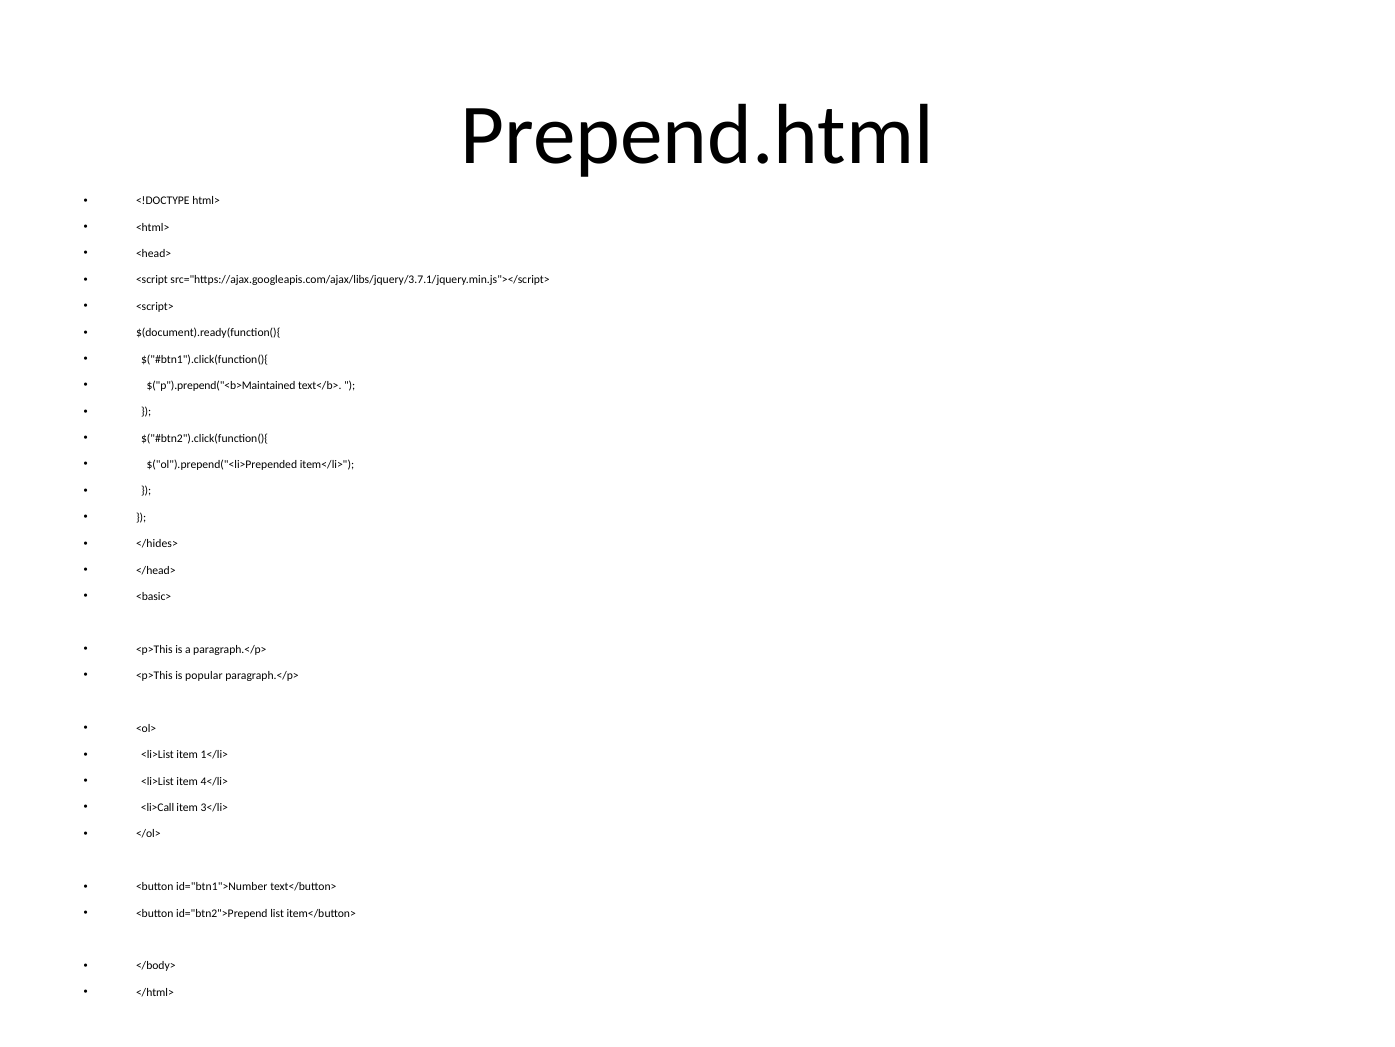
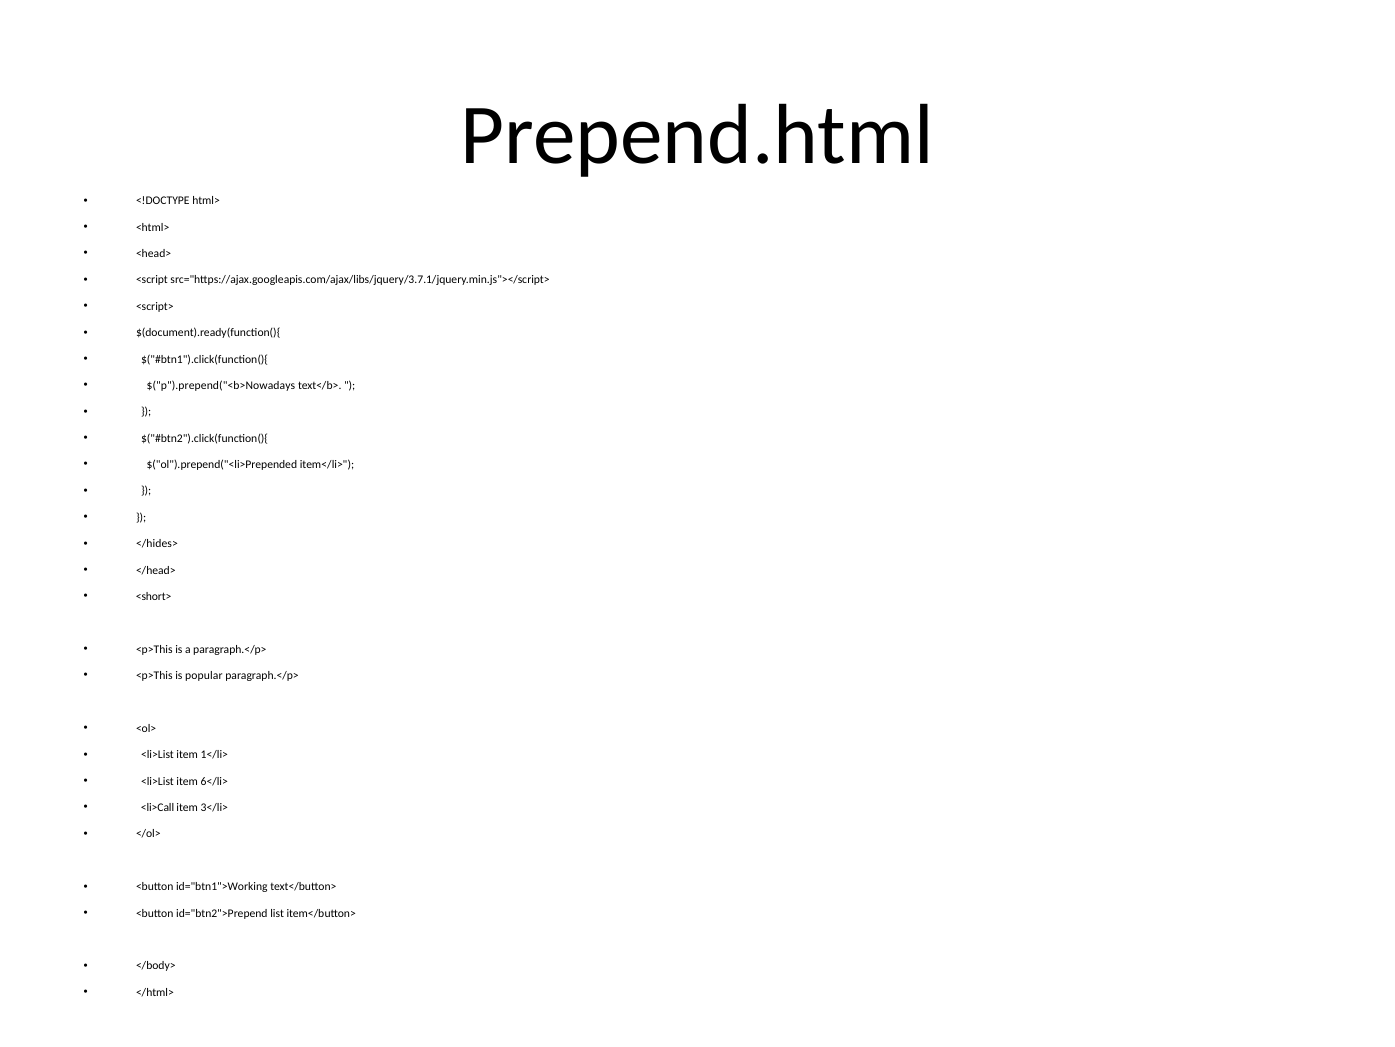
$("p").prepend("<b>Maintained: $("p").prepend("<b>Maintained -> $("p").prepend("<b>Nowadays
<basic>: <basic> -> <short>
4</li>: 4</li> -> 6</li>
id="btn1">Number: id="btn1">Number -> id="btn1">Working
